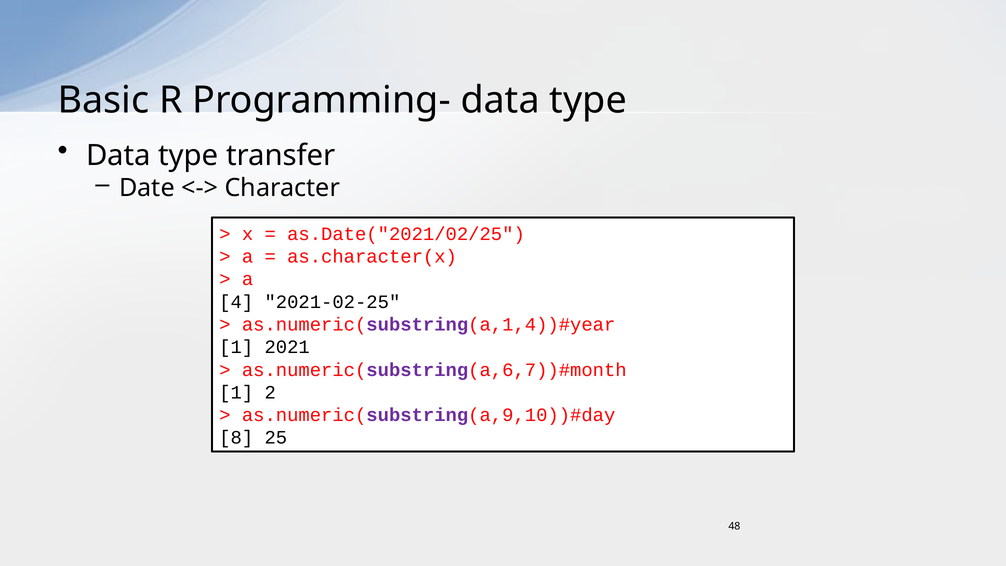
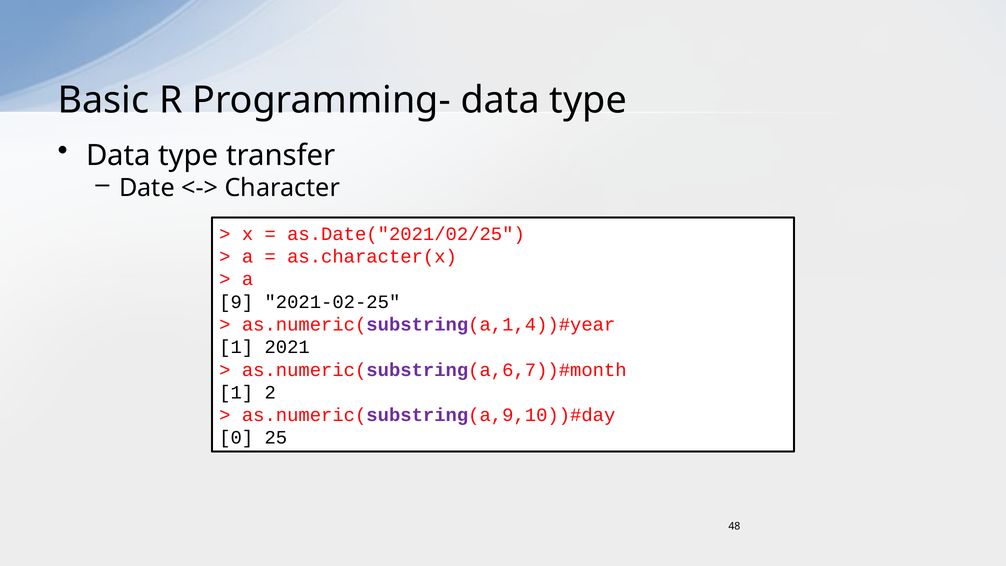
4: 4 -> 9
8: 8 -> 0
